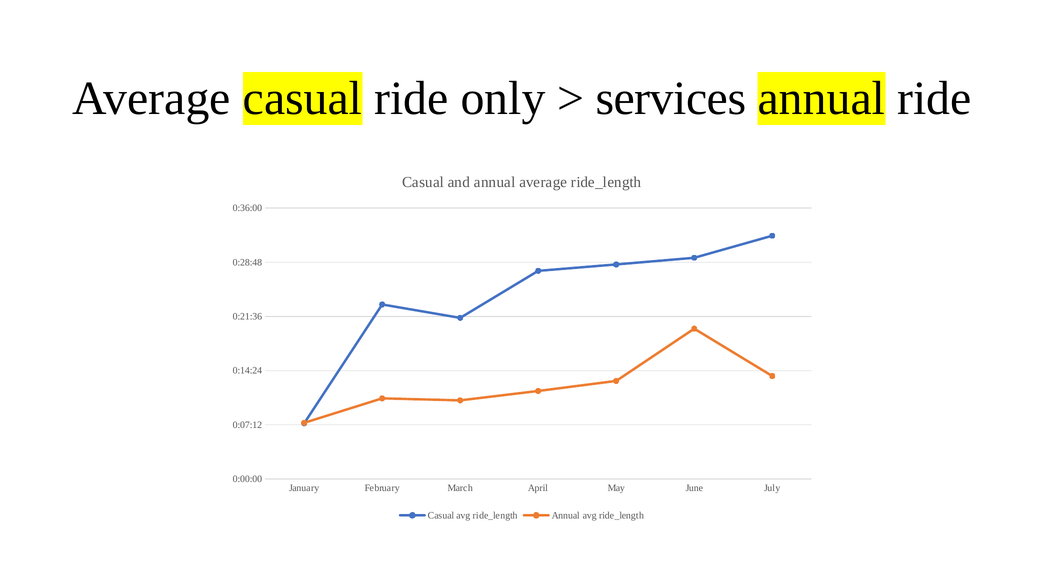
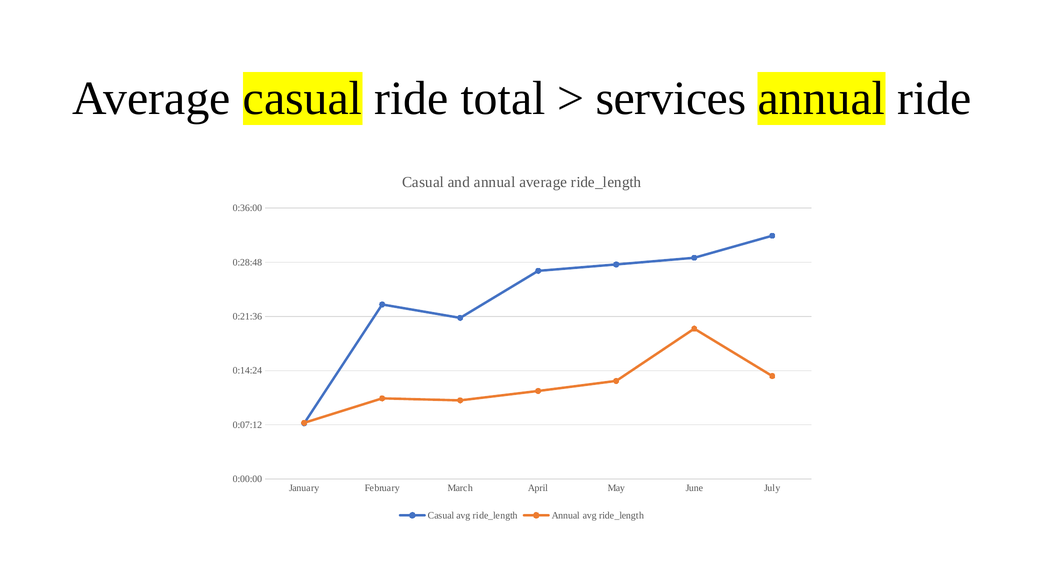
only: only -> total
